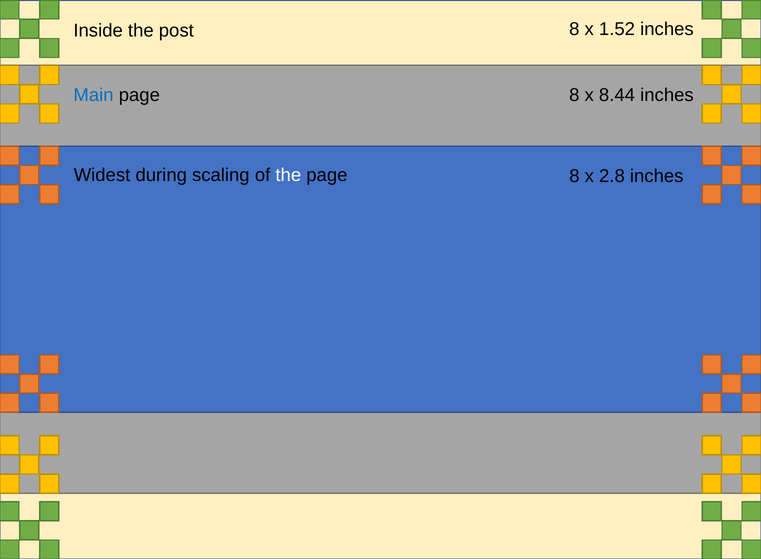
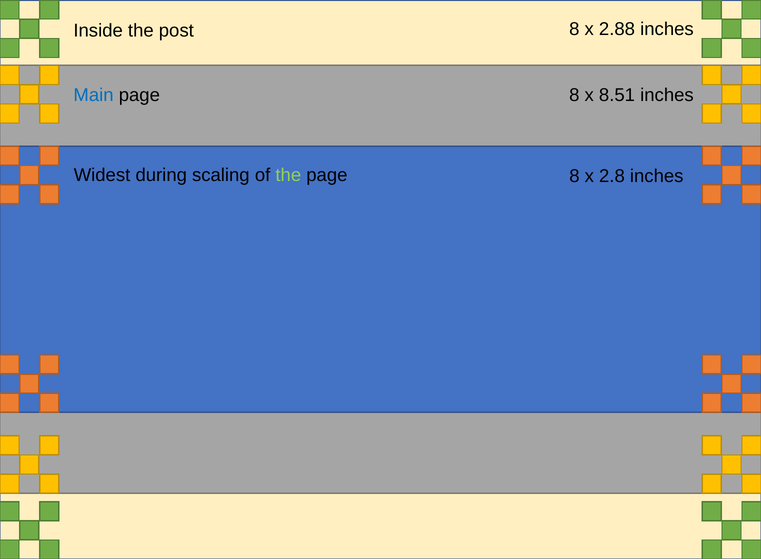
1.52: 1.52 -> 2.88
8.44: 8.44 -> 8.51
the at (288, 175) colour: white -> light green
